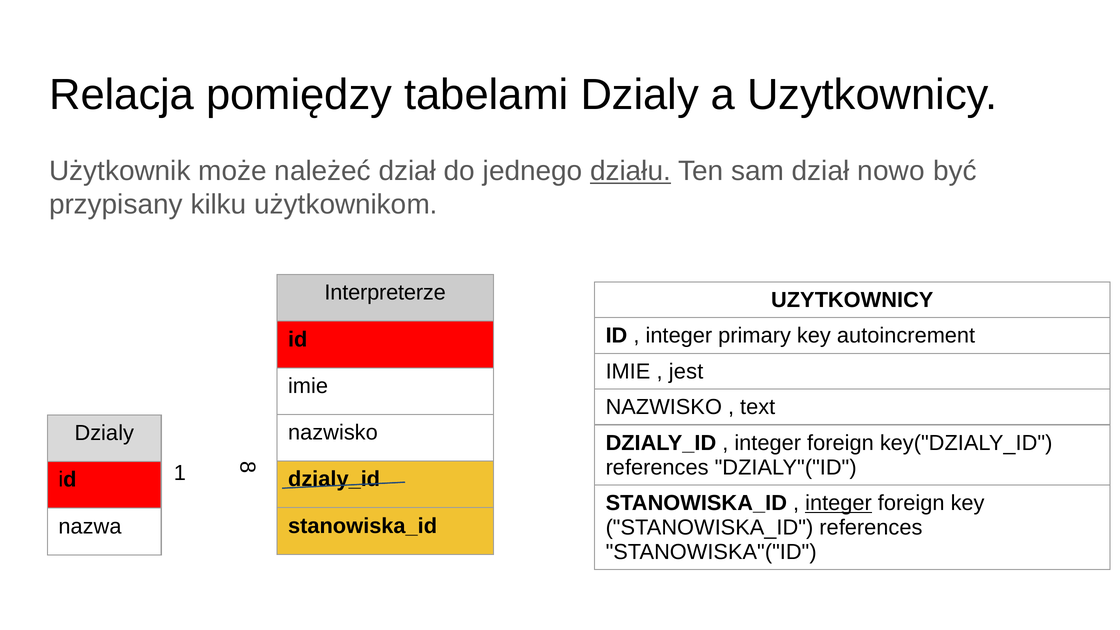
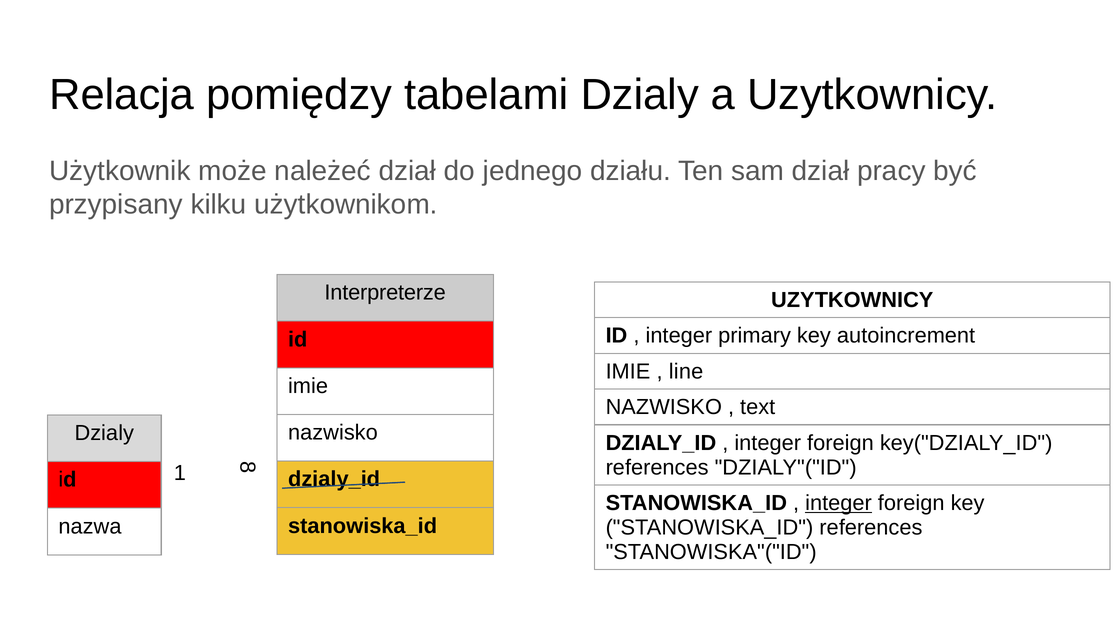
działu underline: present -> none
nowo: nowo -> pracy
jest: jest -> line
